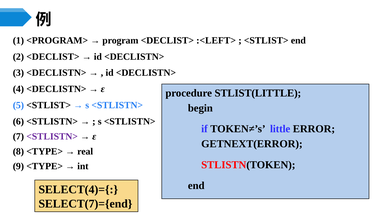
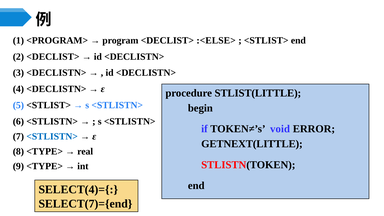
:<LEFT>: :<LEFT> -> :<ELSE>
little: little -> void
<STLISTN> at (52, 136) colour: purple -> blue
GETNEXT(ERROR: GETNEXT(ERROR -> GETNEXT(LITTLE
